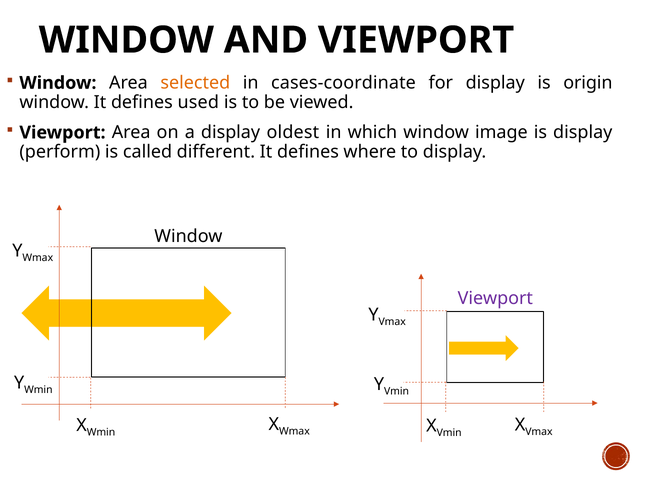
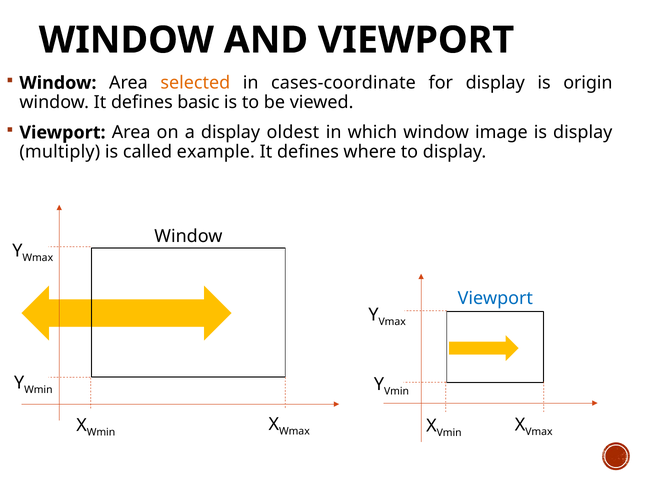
used: used -> basic
perform: perform -> multiply
different: different -> example
Viewport at (495, 298) colour: purple -> blue
